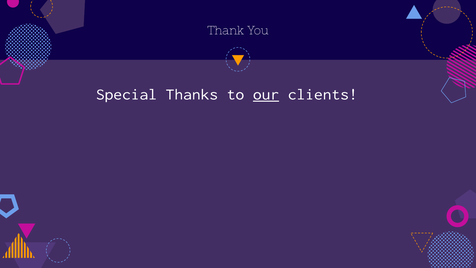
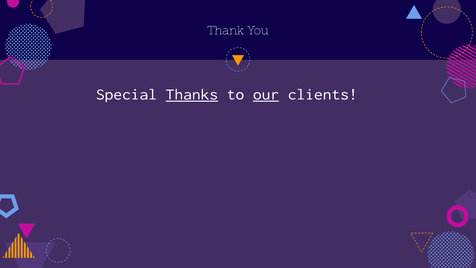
Thanks underline: none -> present
